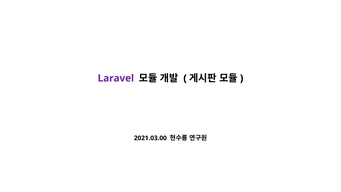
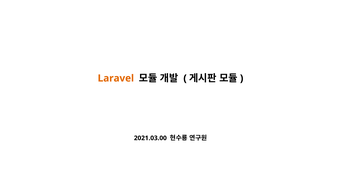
Laravel colour: purple -> orange
